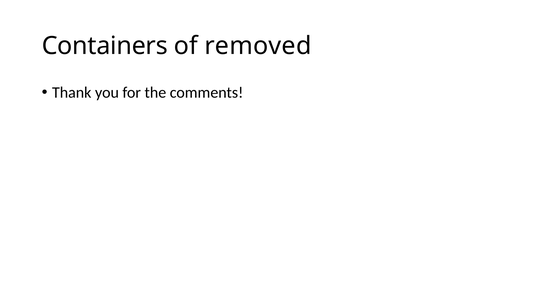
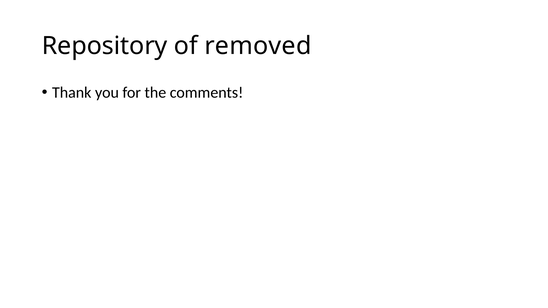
Containers: Containers -> Repository
